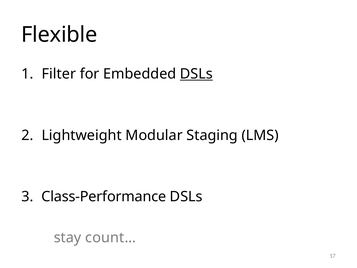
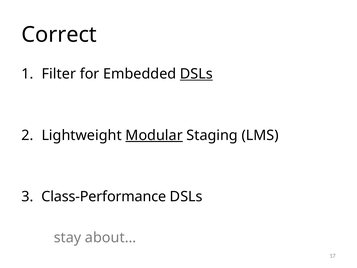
Flexible: Flexible -> Correct
Modular underline: none -> present
count…: count… -> about…
